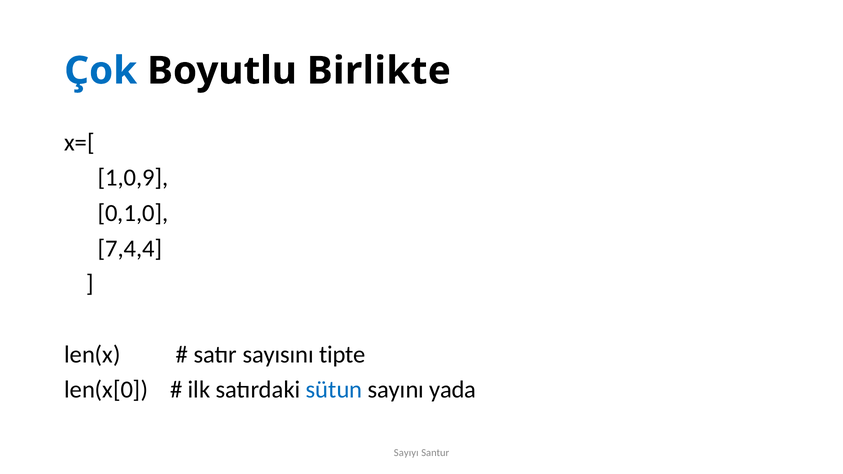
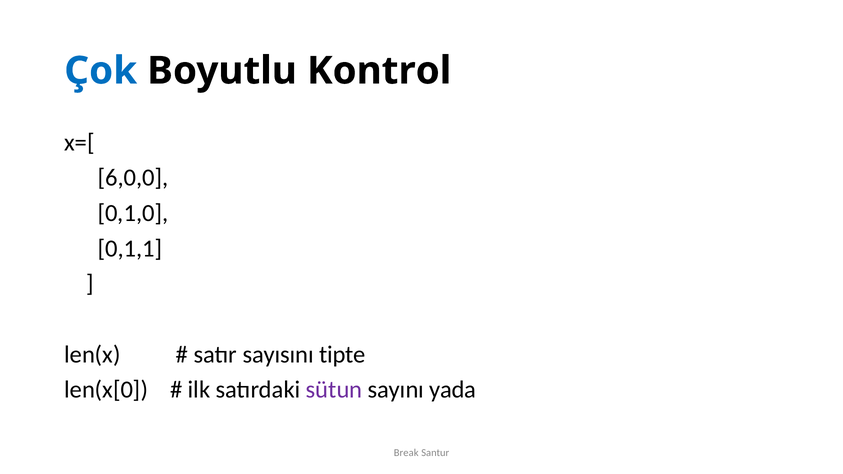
Birlikte: Birlikte -> Kontrol
1,0,9: 1,0,9 -> 6,0,0
7,4,4: 7,4,4 -> 0,1,1
sütun colour: blue -> purple
Sayıyı: Sayıyı -> Break
